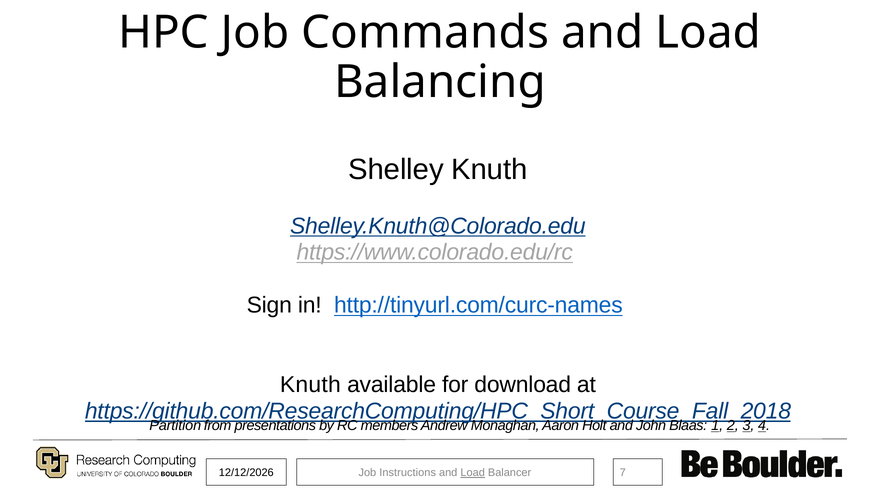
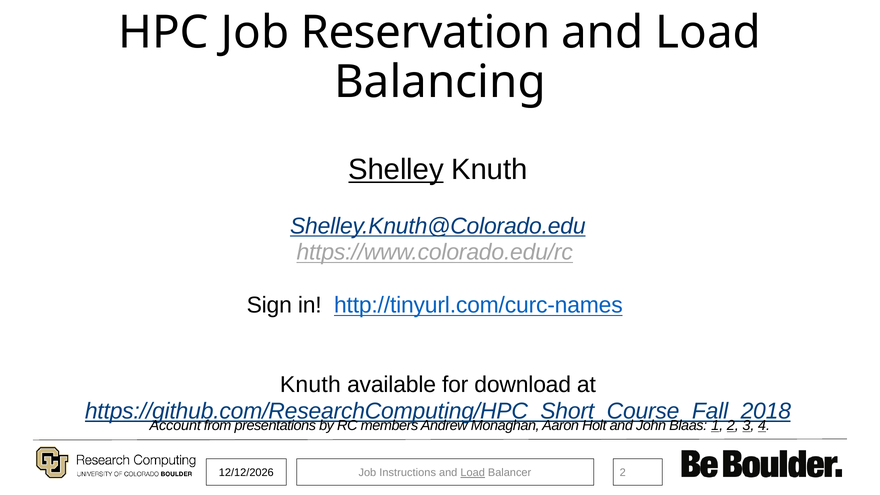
Commands: Commands -> Reservation
Shelley underline: none -> present
Partition: Partition -> Account
Balancer 7: 7 -> 2
